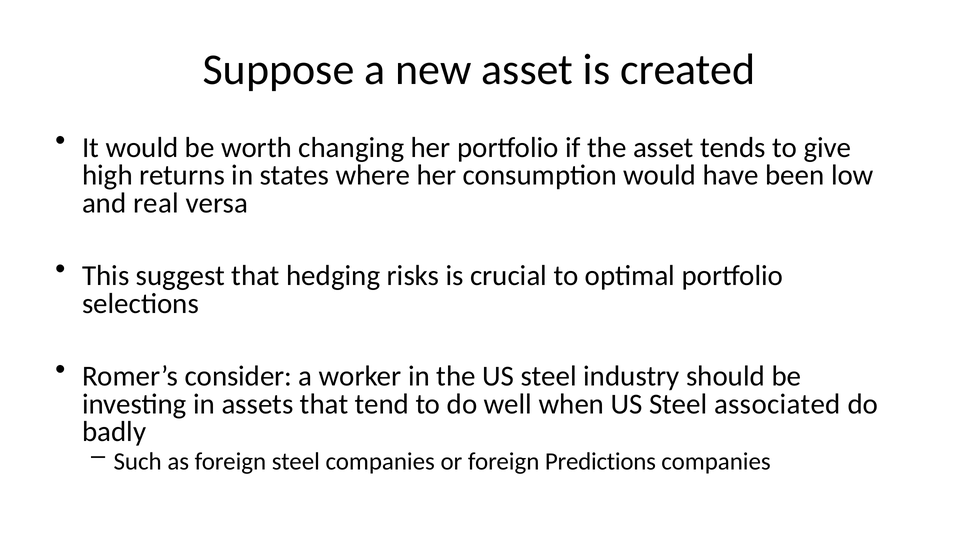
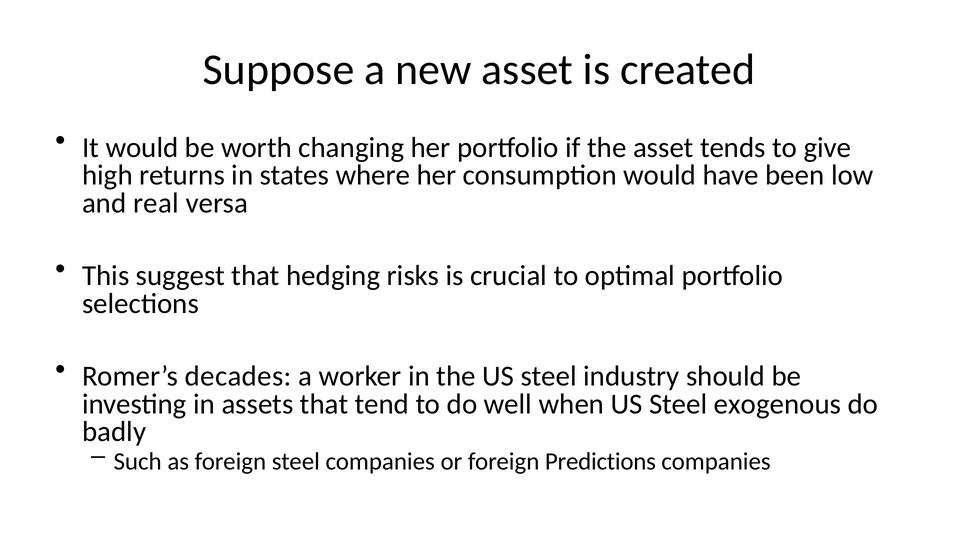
consider: consider -> decades
associated: associated -> exogenous
